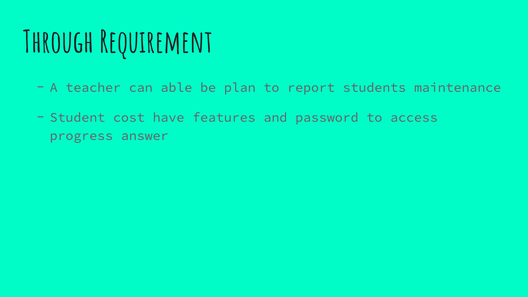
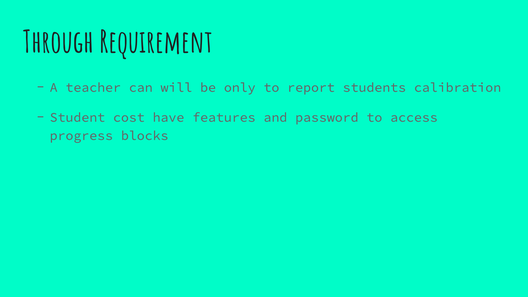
able: able -> will
plan: plan -> only
maintenance: maintenance -> calibration
answer: answer -> blocks
